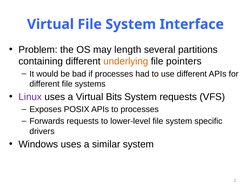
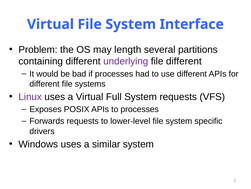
underlying colour: orange -> purple
file pointers: pointers -> different
Bits: Bits -> Full
